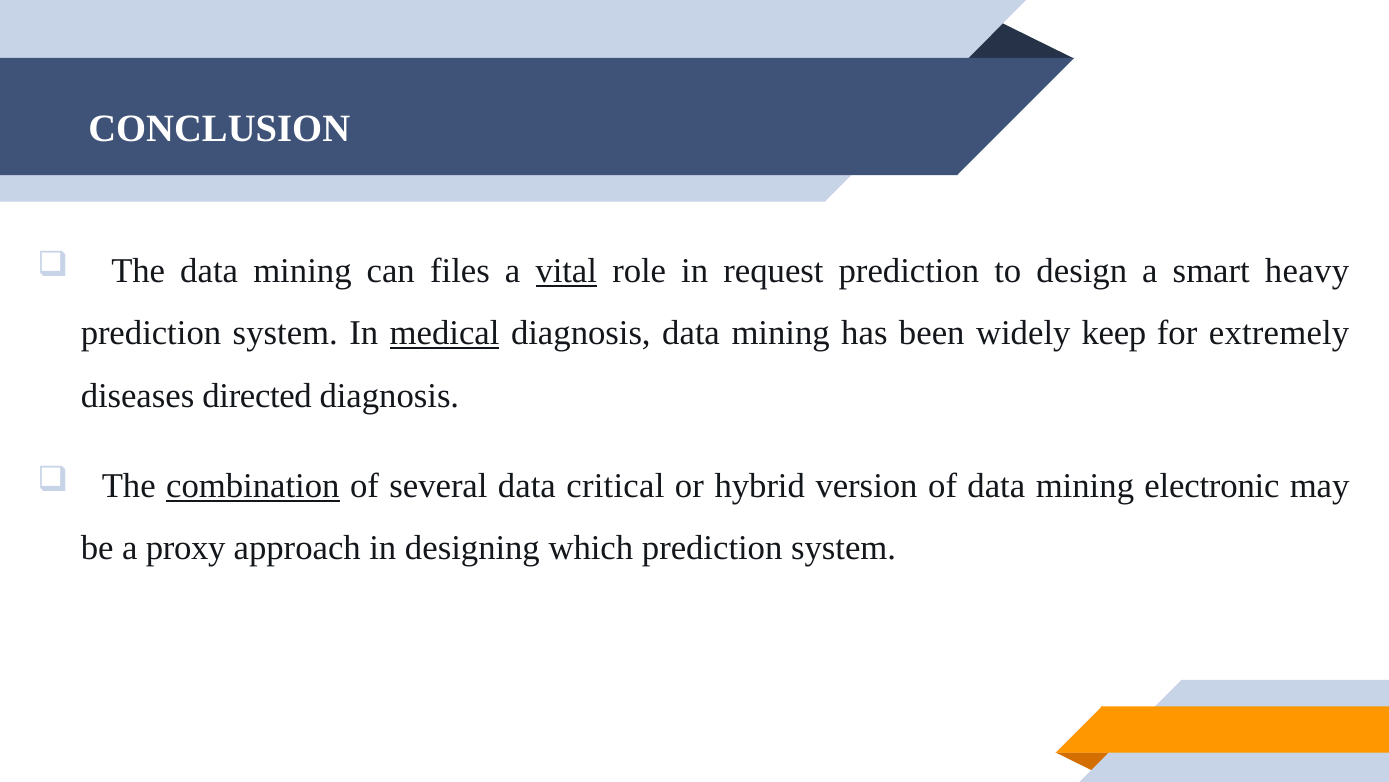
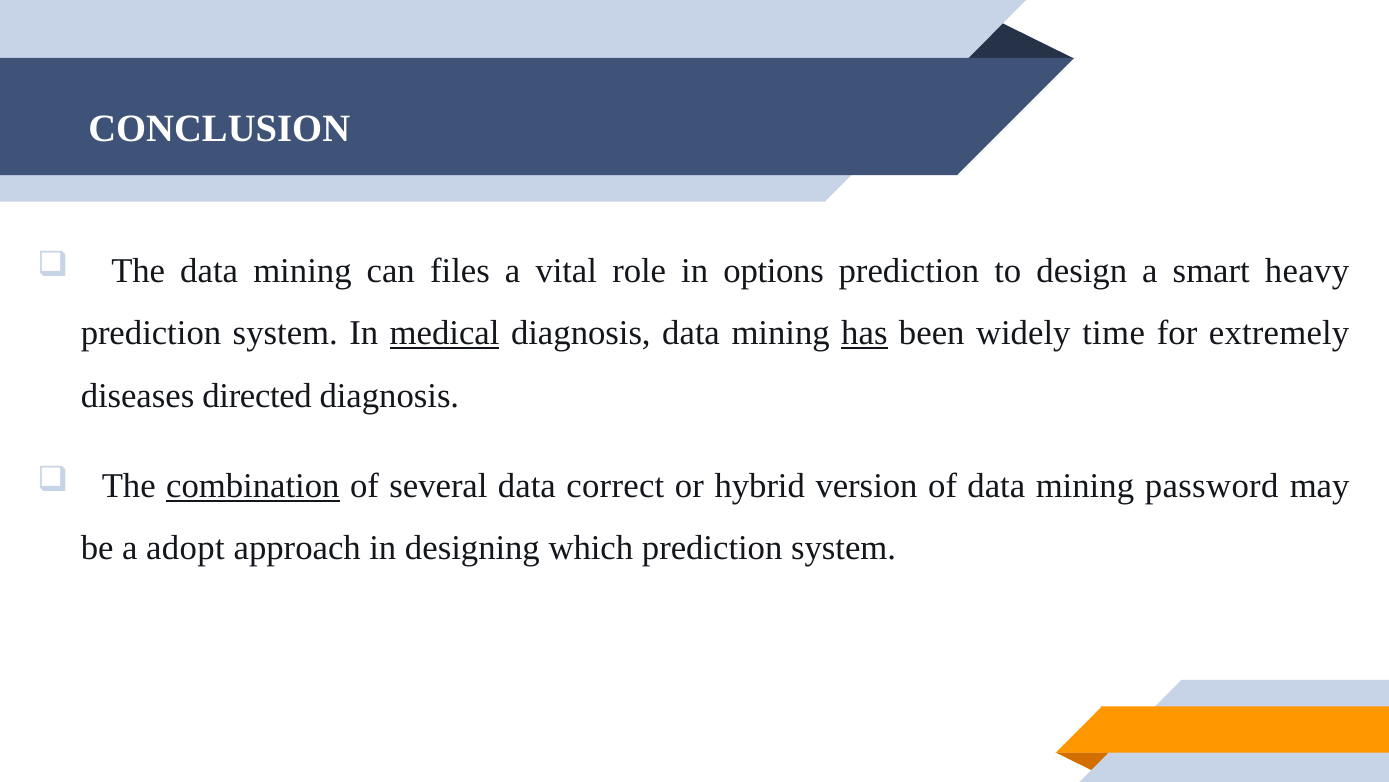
vital underline: present -> none
request: request -> options
has underline: none -> present
keep: keep -> time
critical: critical -> correct
electronic: electronic -> password
proxy: proxy -> adopt
